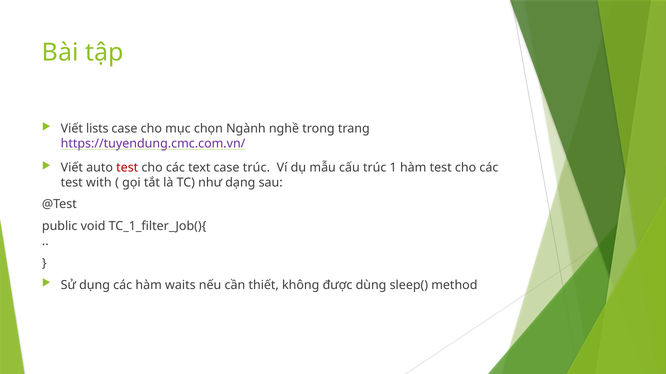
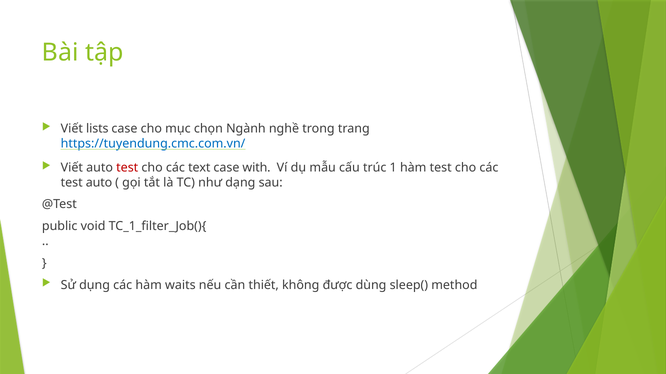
https://tuyendung.cmc.com.vn/ colour: purple -> blue
case trúc: trúc -> with
test with: with -> auto
